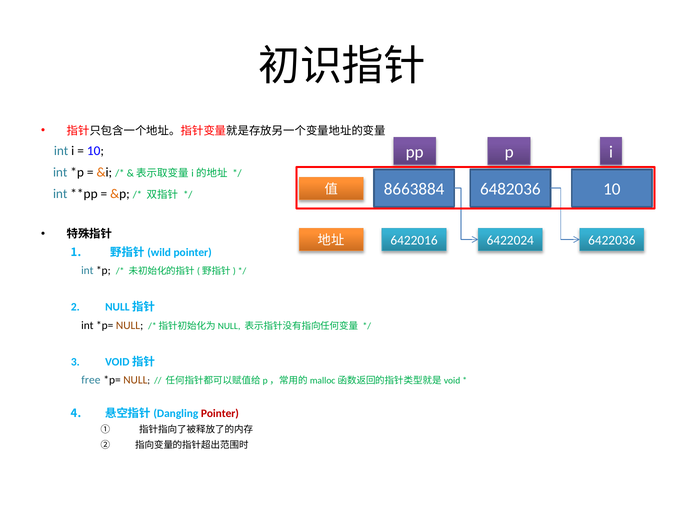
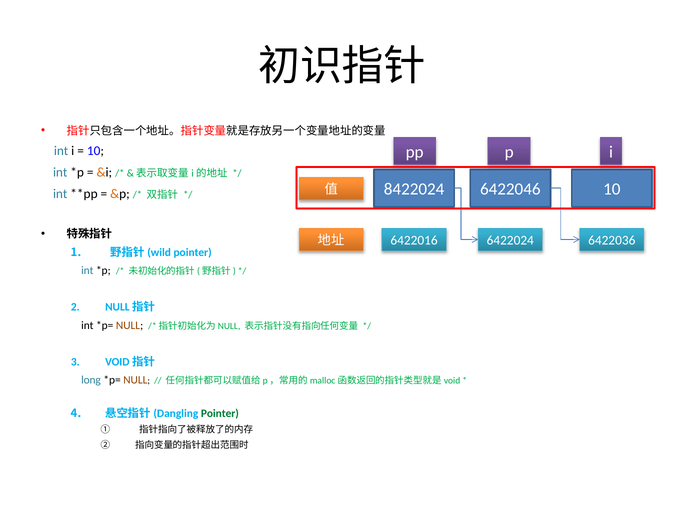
8663884: 8663884 -> 8422024
6482036: 6482036 -> 6422046
free: free -> long
Pointer at (220, 413) colour: red -> green
